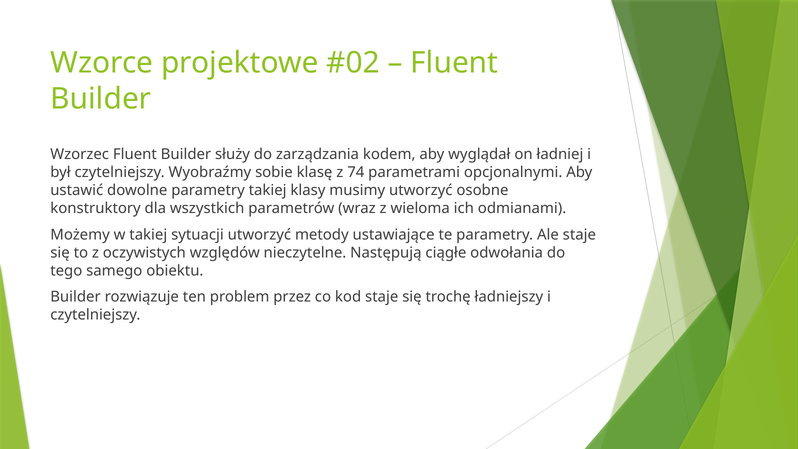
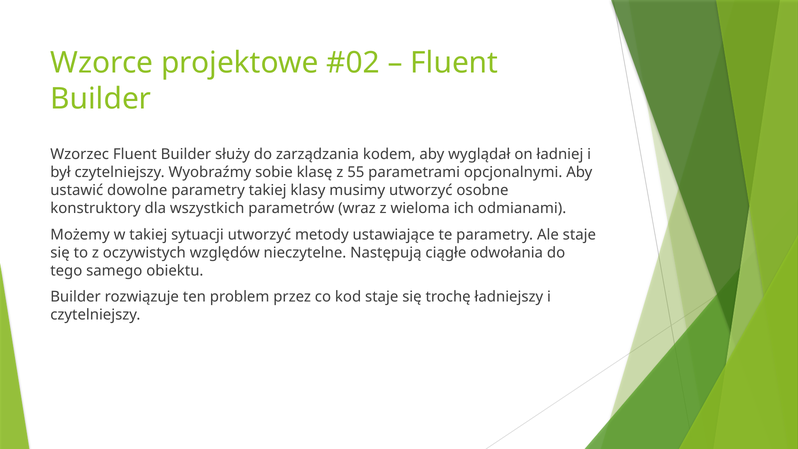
74: 74 -> 55
